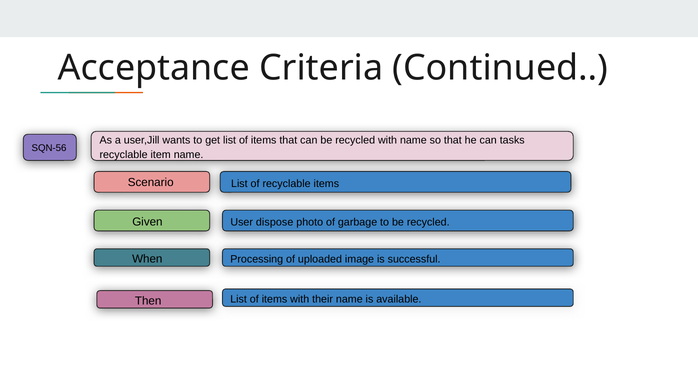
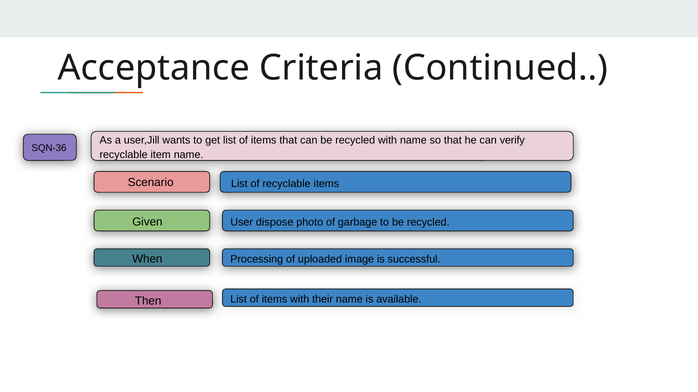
tasks: tasks -> verify
SQN-56: SQN-56 -> SQN-36
